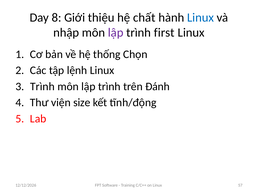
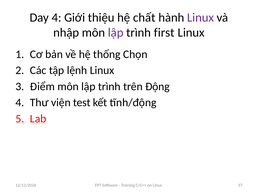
Day 8: 8 -> 4
Linux at (200, 17) colour: blue -> purple
Trình at (42, 86): Trình -> Điểm
Đánh: Đánh -> Động
size: size -> test
